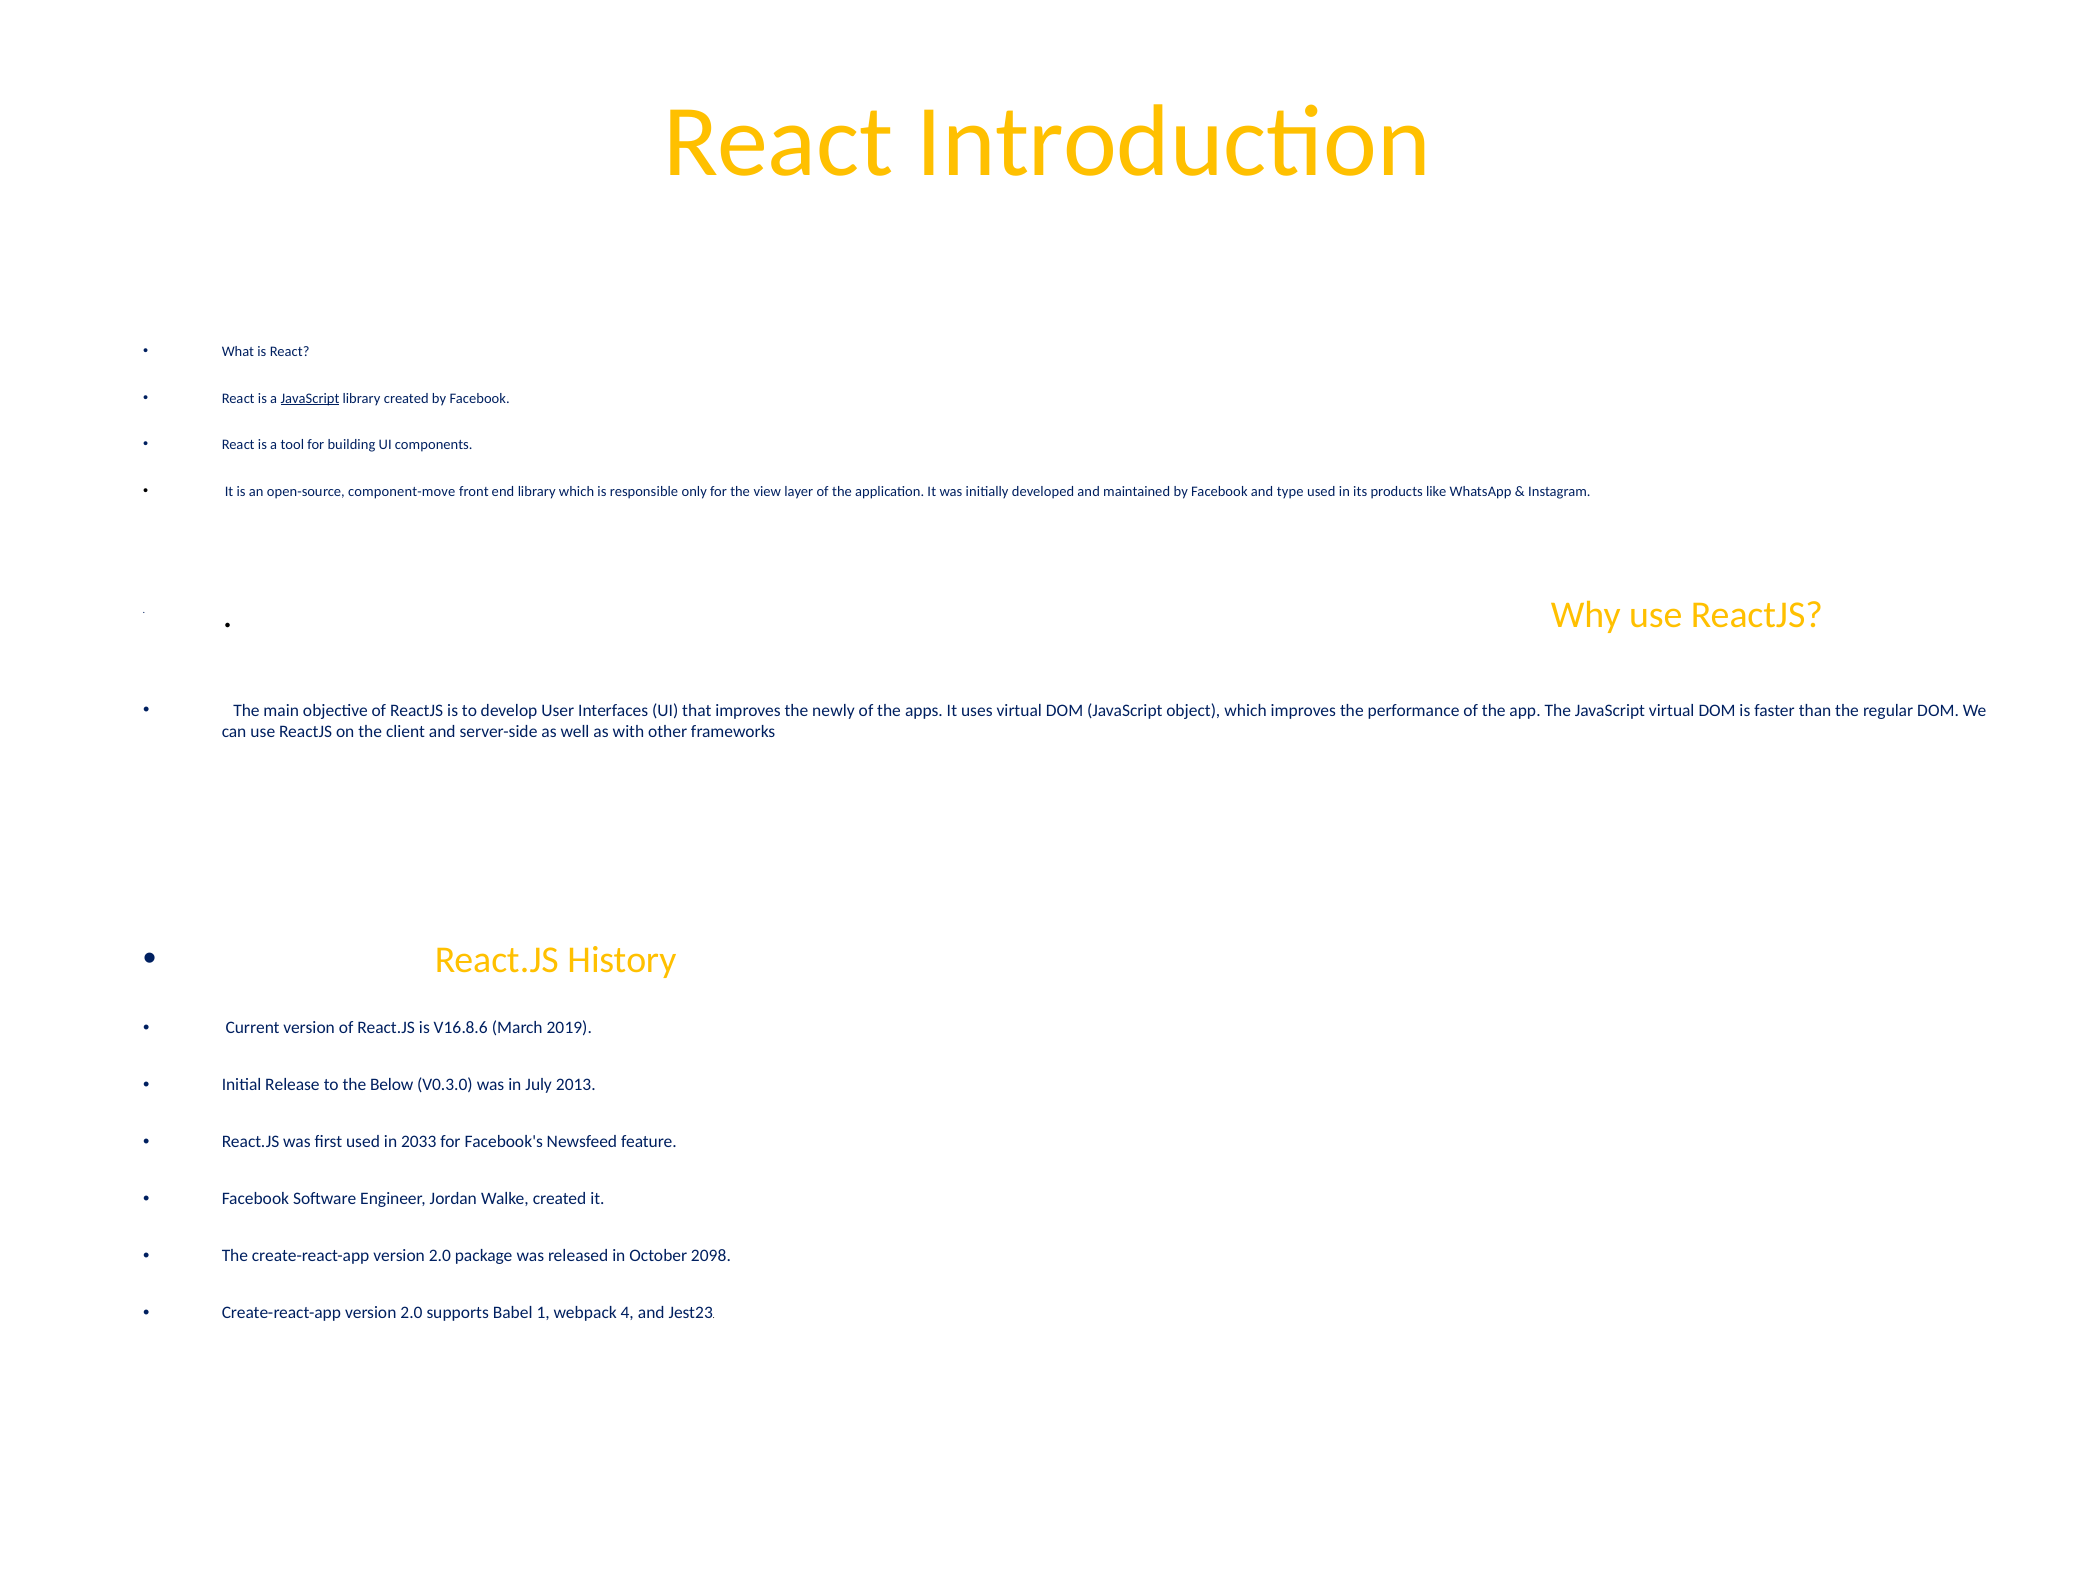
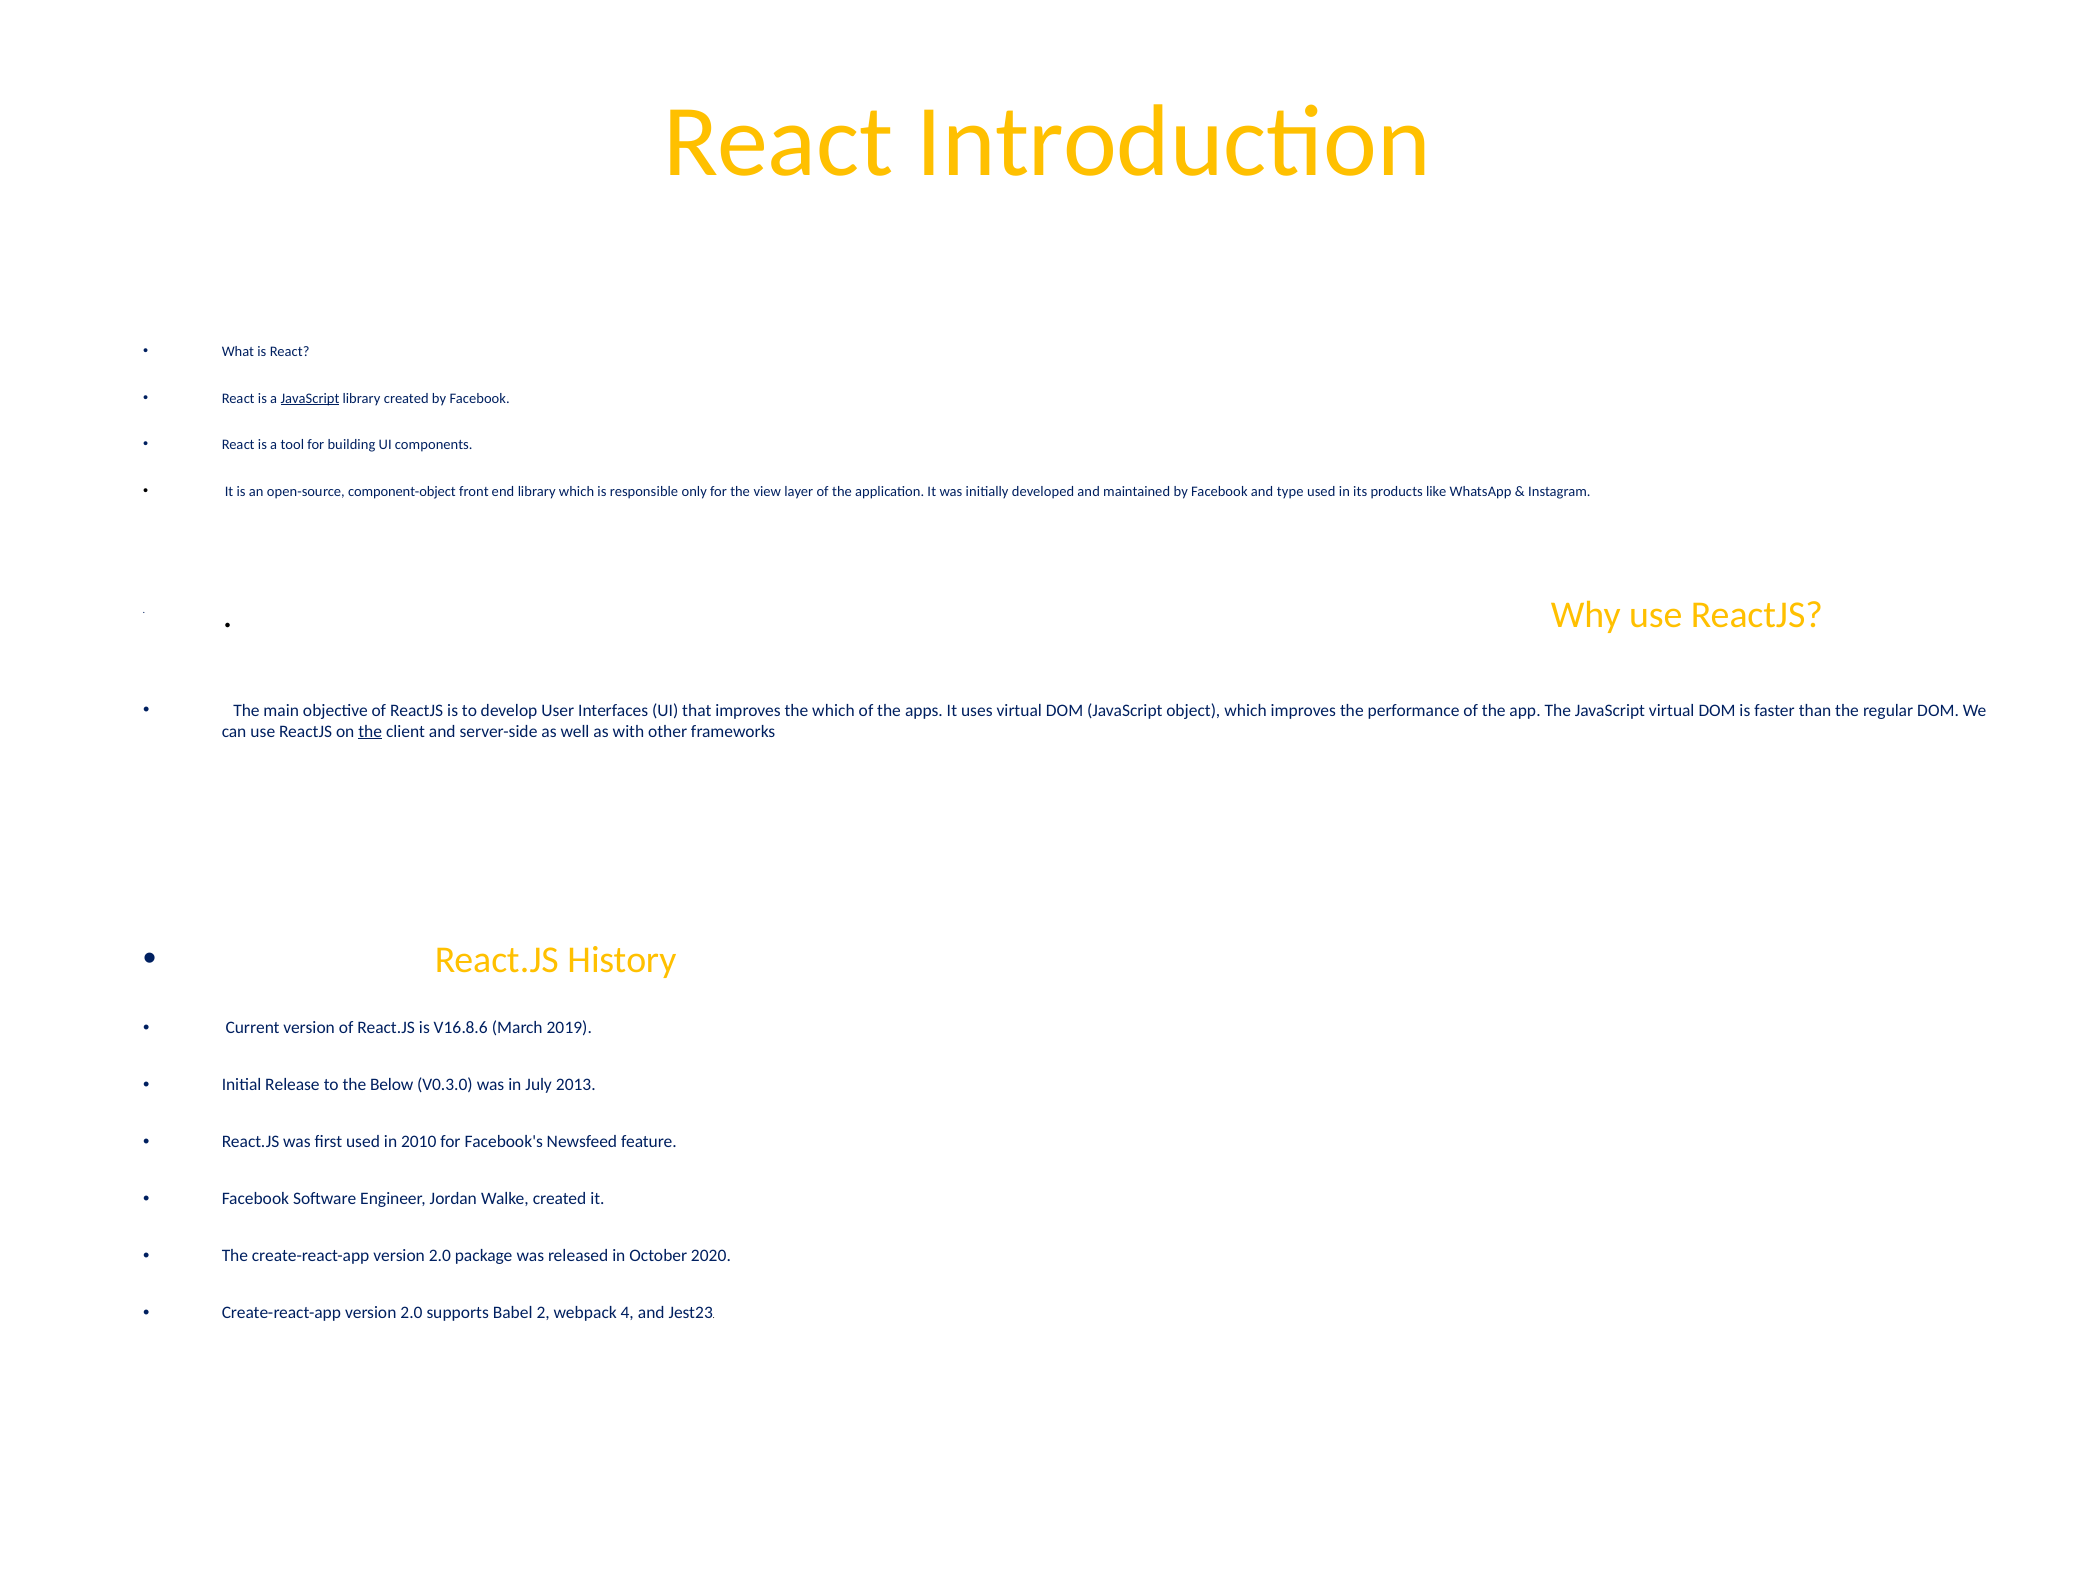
component-move: component-move -> component-object
the newly: newly -> which
the at (370, 732) underline: none -> present
2033: 2033 -> 2010
2098: 2098 -> 2020
1: 1 -> 2
